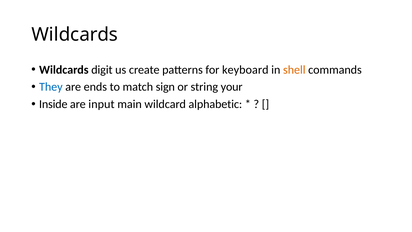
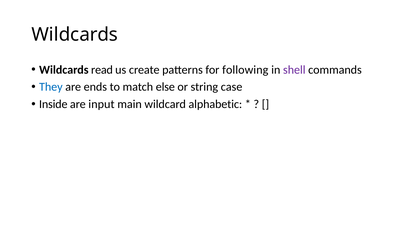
digit: digit -> read
keyboard: keyboard -> following
shell colour: orange -> purple
sign: sign -> else
your: your -> case
